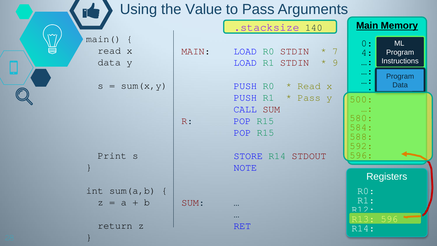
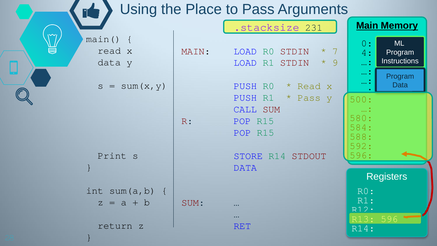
Value: Value -> Place
140: 140 -> 231
NOTE at (245, 168): NOTE -> DATA
